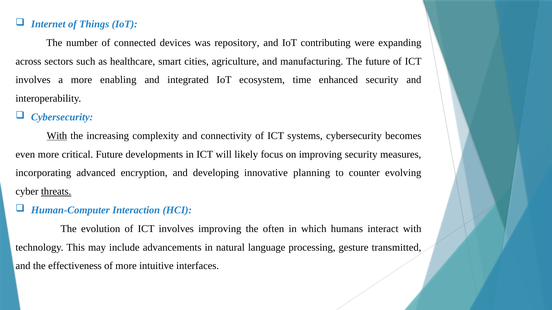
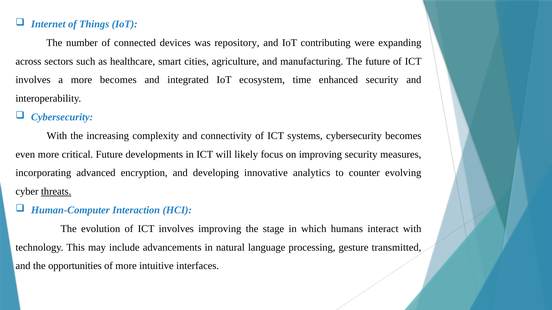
more enabling: enabling -> becomes
With at (57, 136) underline: present -> none
planning: planning -> analytics
often: often -> stage
effectiveness: effectiveness -> opportunities
